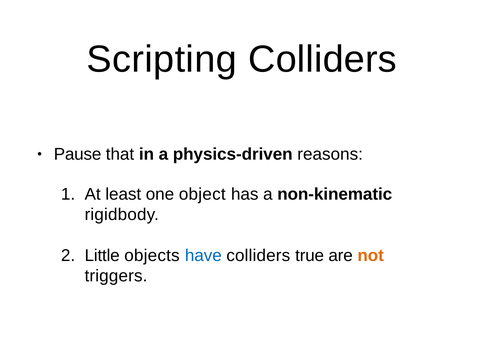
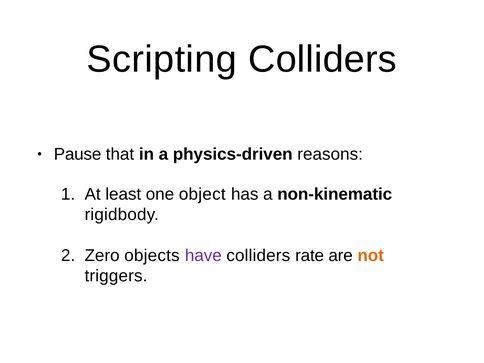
Little: Little -> Zero
have colour: blue -> purple
true: true -> rate
